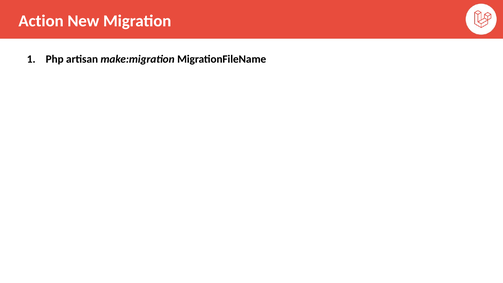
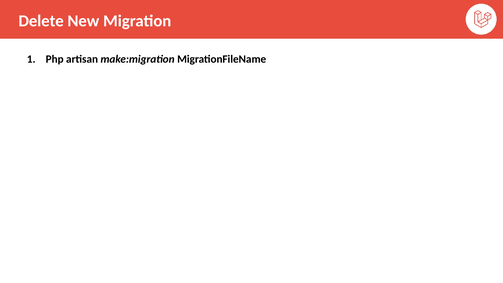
Action: Action -> Delete
